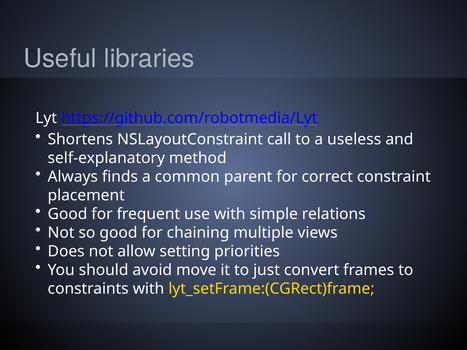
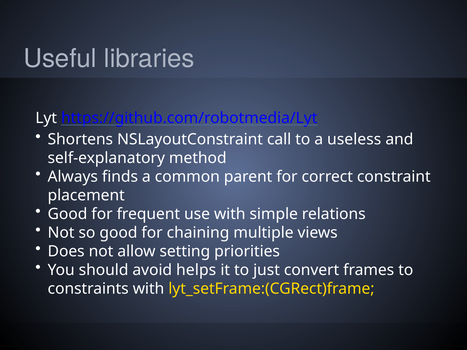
move: move -> helps
